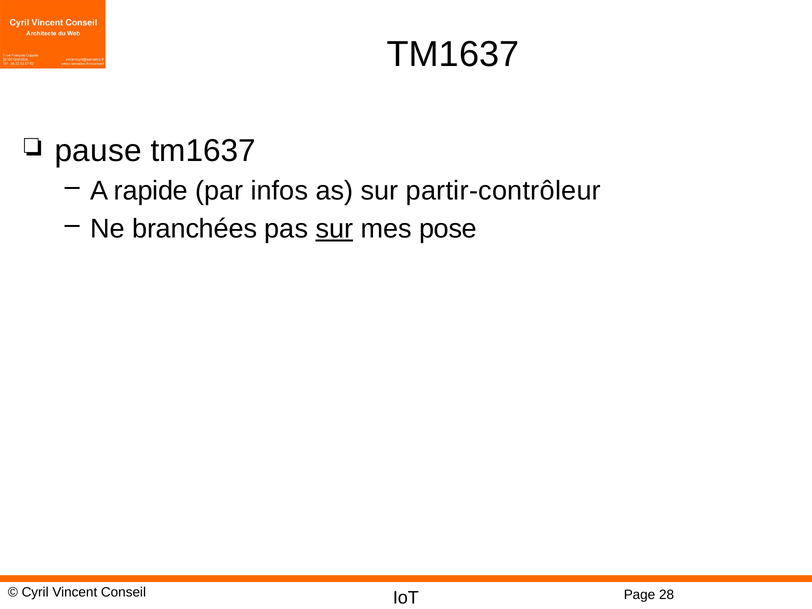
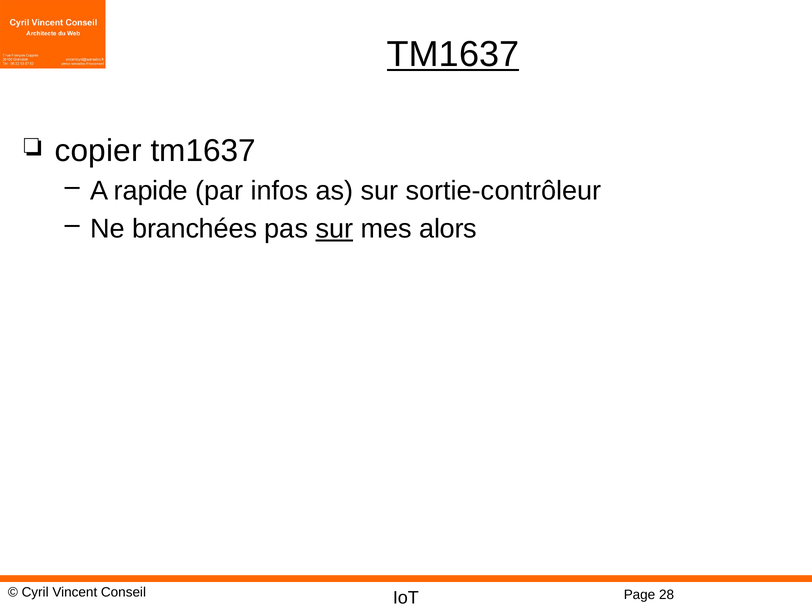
TM1637 at (453, 54) underline: none -> present
pause: pause -> copier
partir-contrôleur: partir-contrôleur -> sortie-contrôleur
pose: pose -> alors
